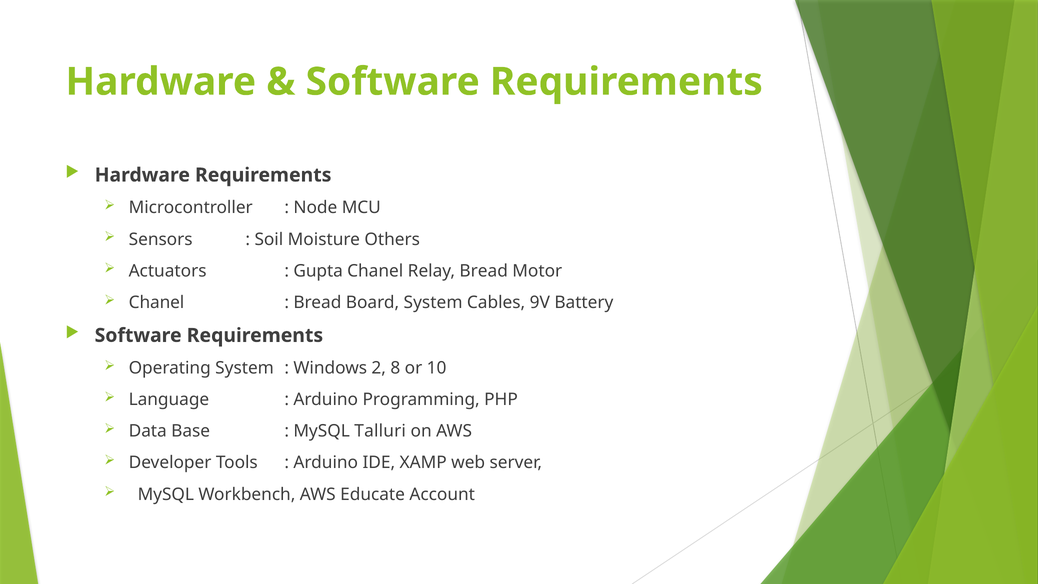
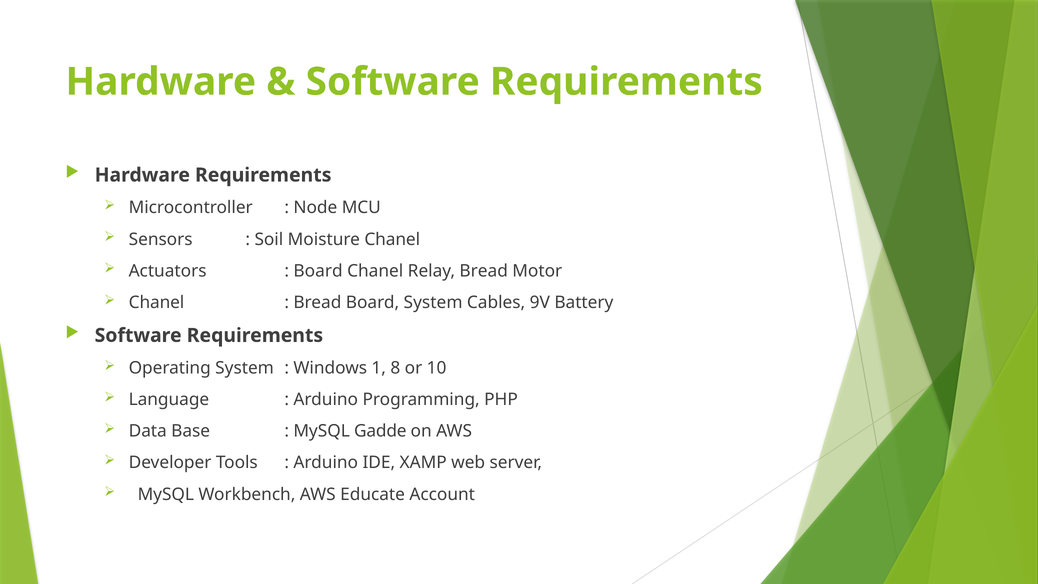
Moisture Others: Others -> Chanel
Gupta at (318, 271): Gupta -> Board
2: 2 -> 1
Talluri: Talluri -> Gadde
